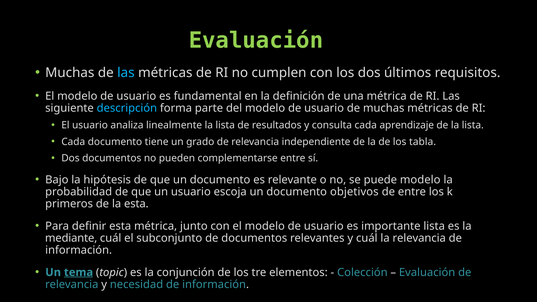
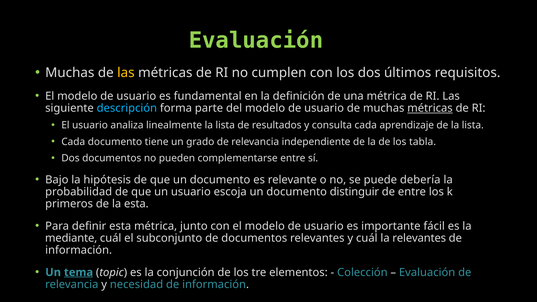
las at (126, 73) colour: light blue -> yellow
métricas at (430, 108) underline: none -> present
puede modelo: modelo -> debería
objetivos: objetivos -> distinguir
importante lista: lista -> fácil
la relevancia: relevancia -> relevantes
